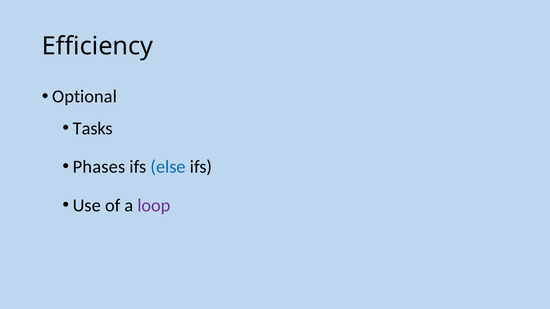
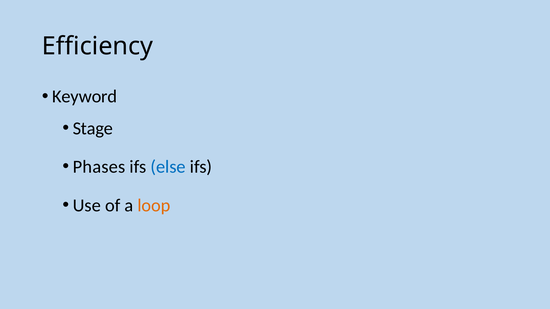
Optional: Optional -> Keyword
Tasks: Tasks -> Stage
loop colour: purple -> orange
